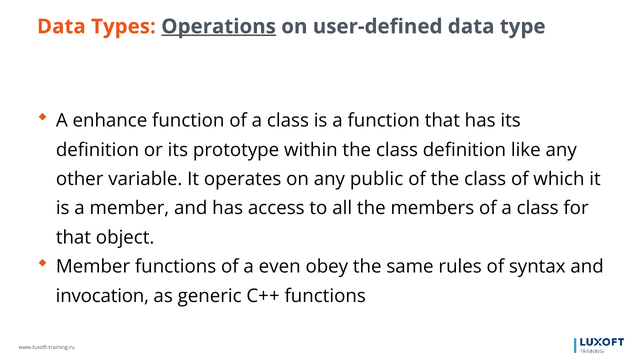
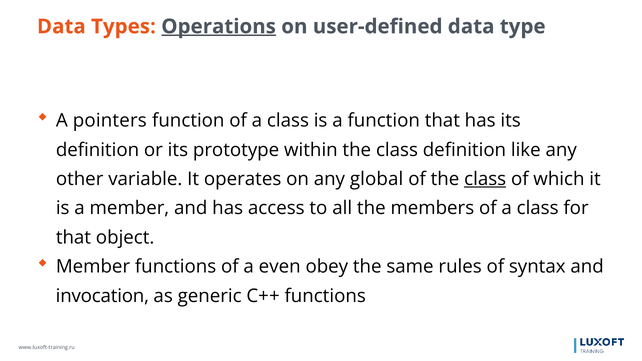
enhance: enhance -> pointers
public: public -> global
class at (485, 179) underline: none -> present
